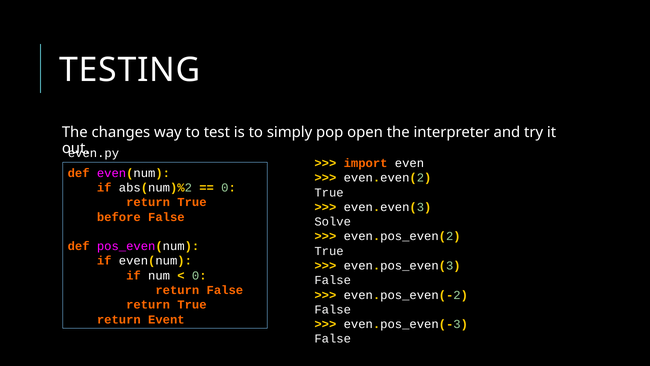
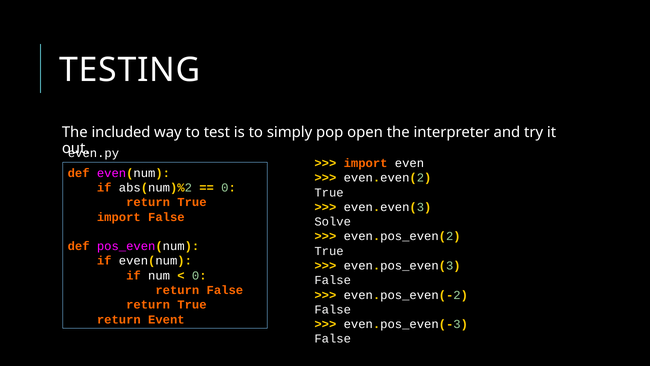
changes: changes -> included
before at (119, 217): before -> import
